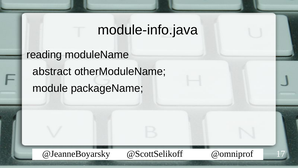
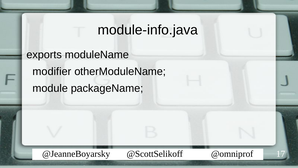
reading: reading -> exports
abstract: abstract -> modifier
